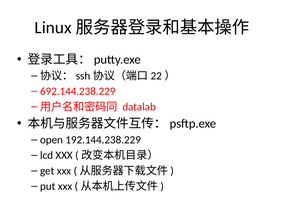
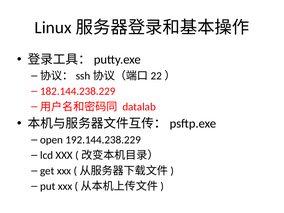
692.144.238.229: 692.144.238.229 -> 182.144.238.229
